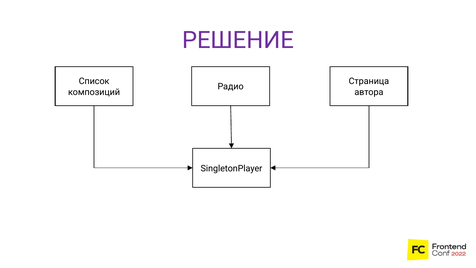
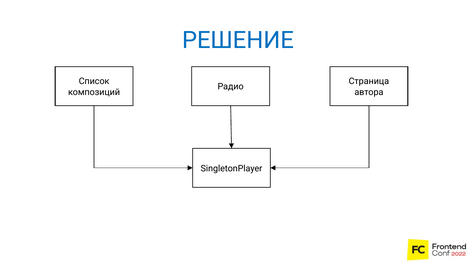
РЕШЕНИЕ colour: purple -> blue
